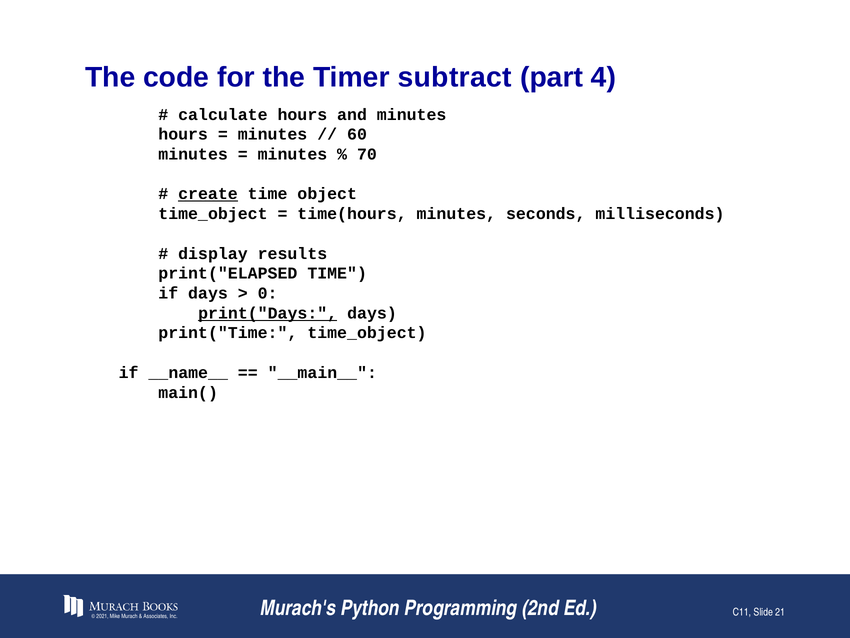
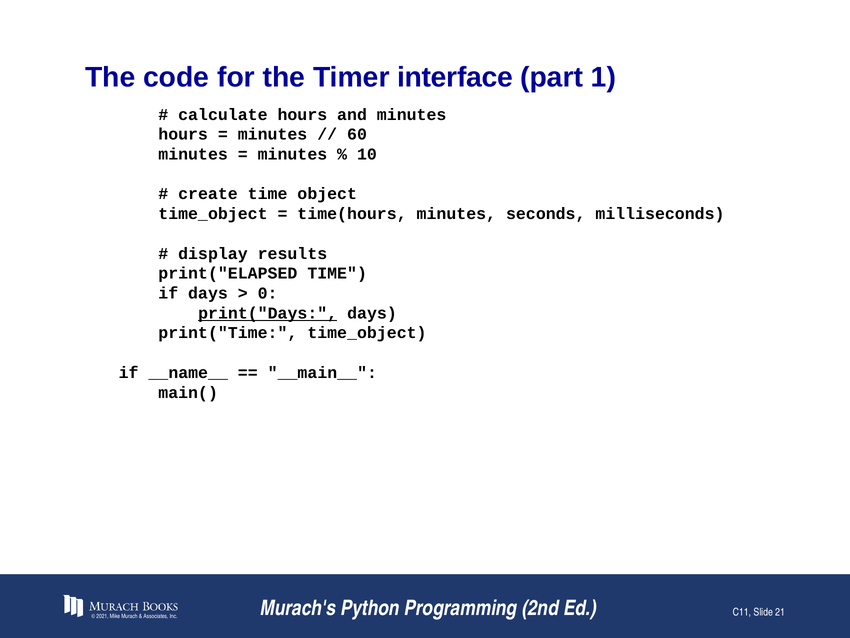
subtract: subtract -> interface
4: 4 -> 1
70: 70 -> 10
create underline: present -> none
